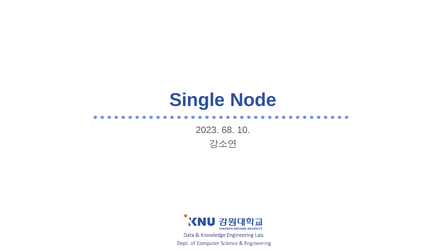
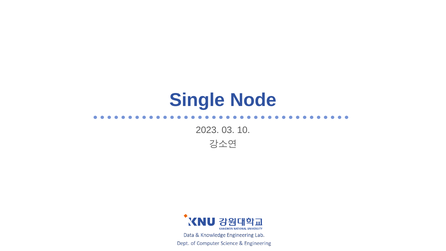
68: 68 -> 03
